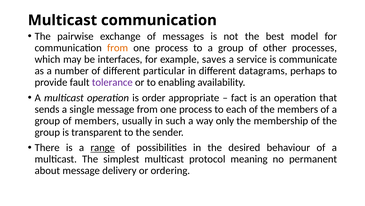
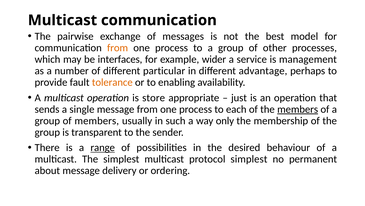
saves: saves -> wider
communicate: communicate -> management
datagrams: datagrams -> advantage
tolerance colour: purple -> orange
order: order -> store
fact: fact -> just
members at (298, 109) underline: none -> present
protocol meaning: meaning -> simplest
